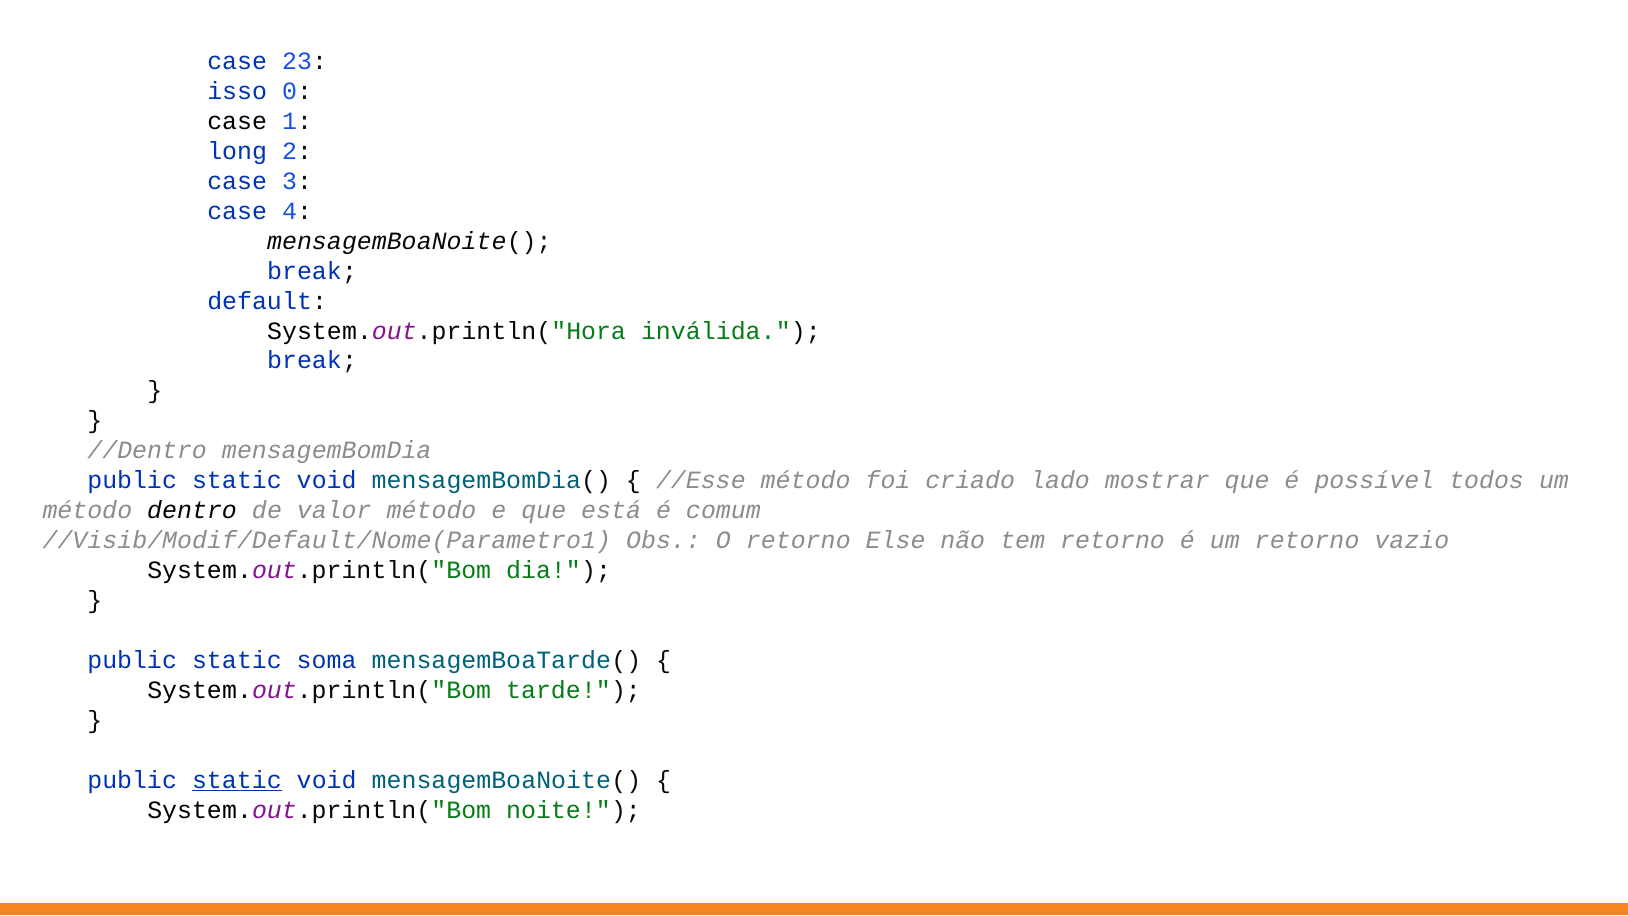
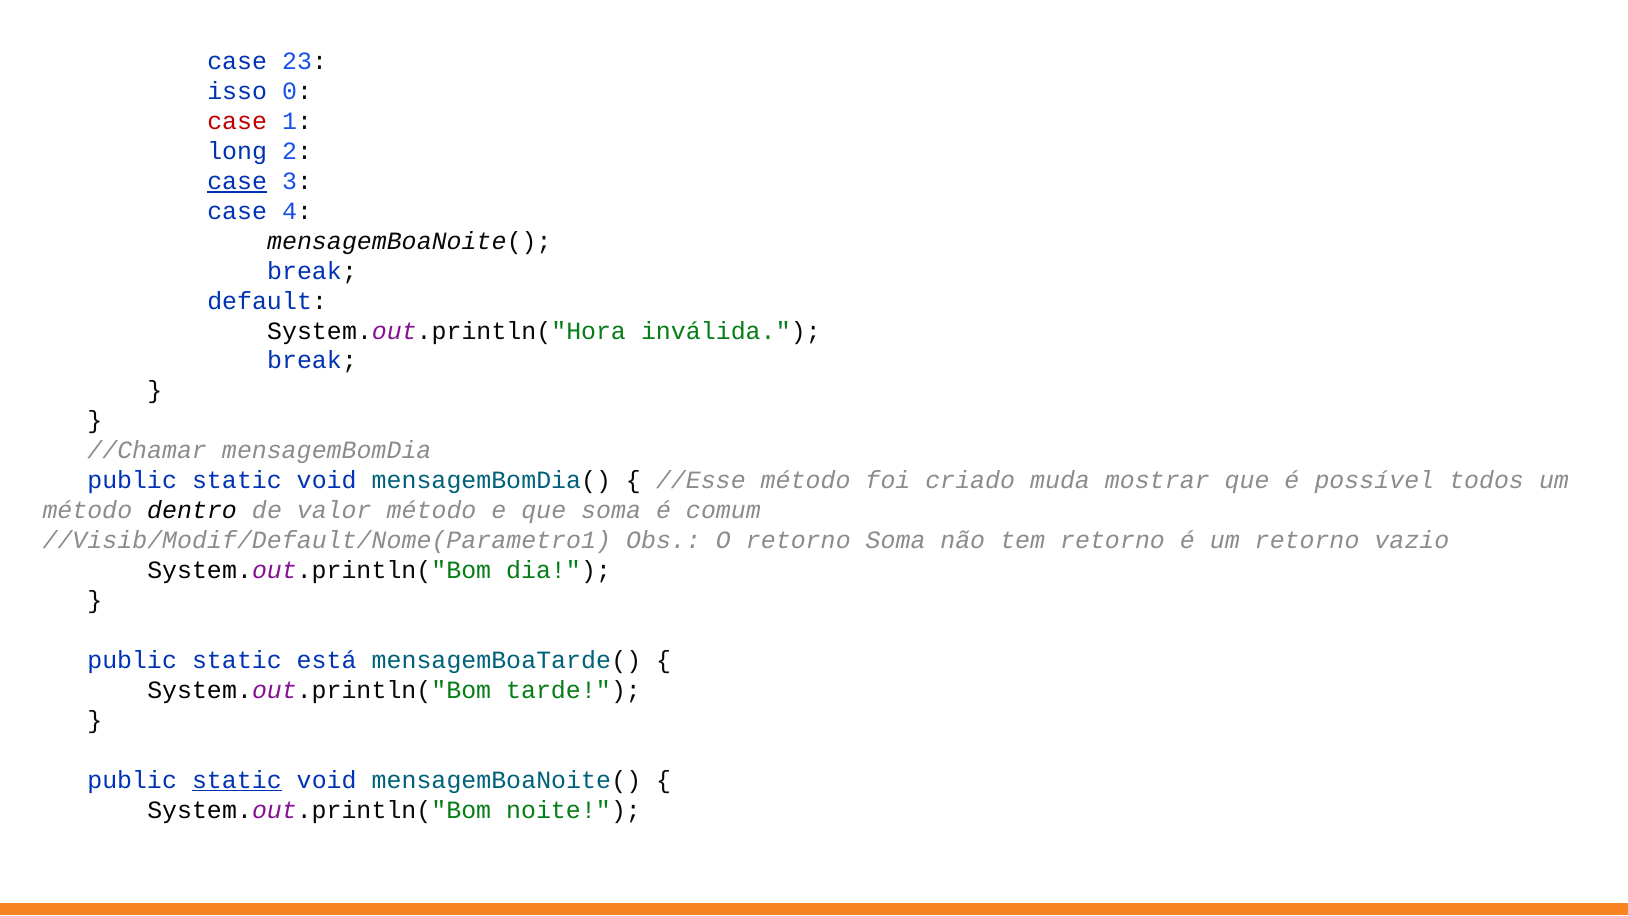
case at (237, 121) colour: black -> red
case at (237, 181) underline: none -> present
//Dentro: //Dentro -> //Chamar
lado: lado -> muda
que está: está -> soma
retorno Else: Else -> Soma
soma: soma -> está
